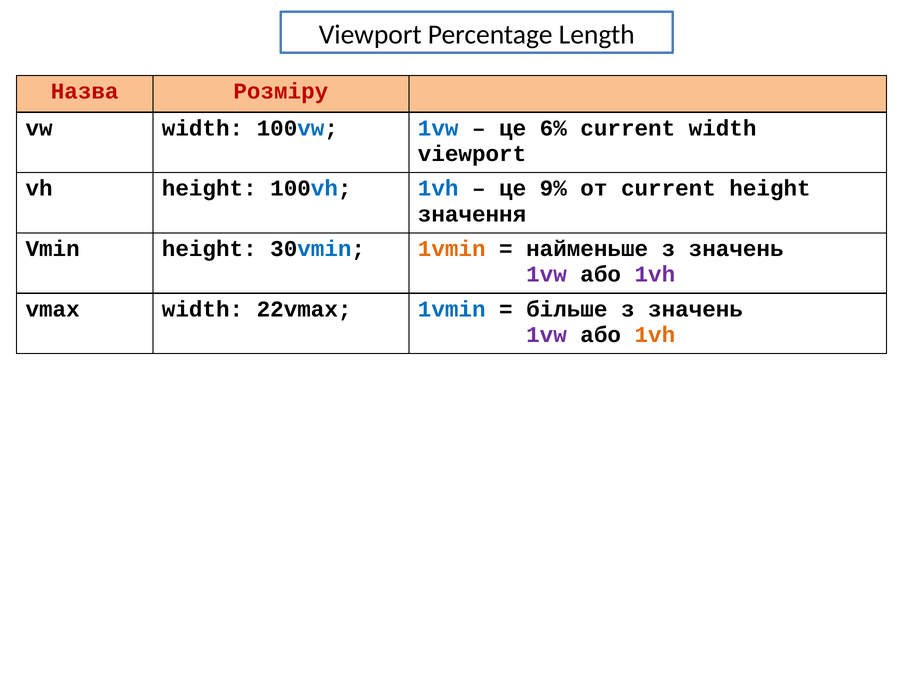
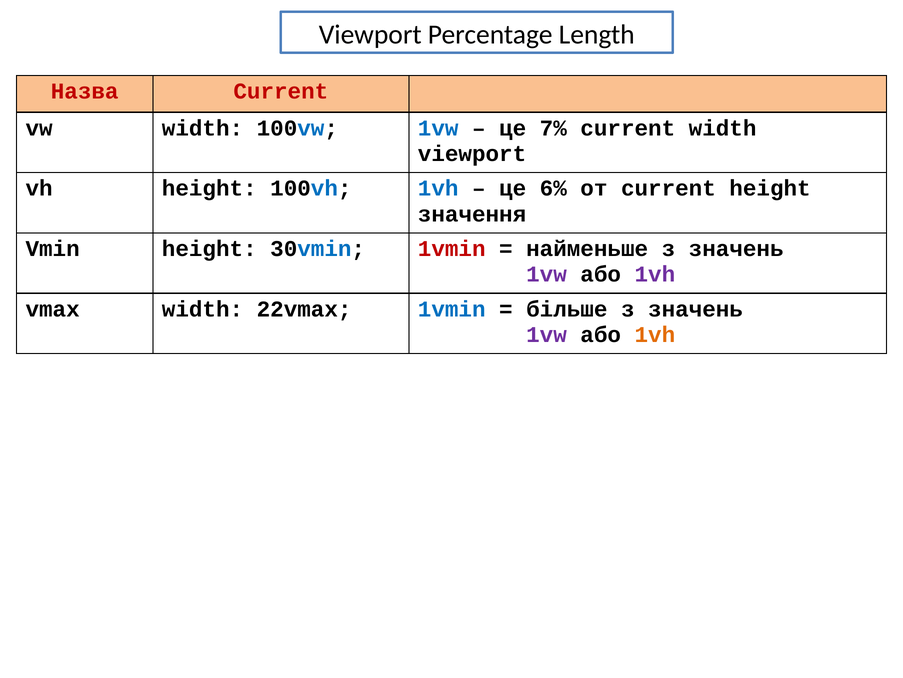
Назва Розміру: Розміру -> Current
6%: 6% -> 7%
9%: 9% -> 6%
1vmin at (452, 249) colour: orange -> red
